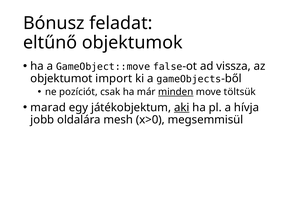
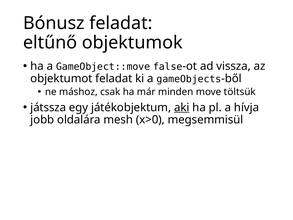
objektumot import: import -> feladat
pozíciót: pozíciót -> máshoz
minden underline: present -> none
marad: marad -> játssza
